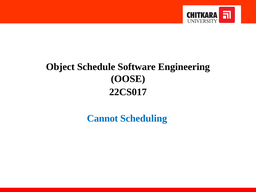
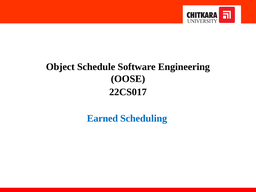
Cannot: Cannot -> Earned
